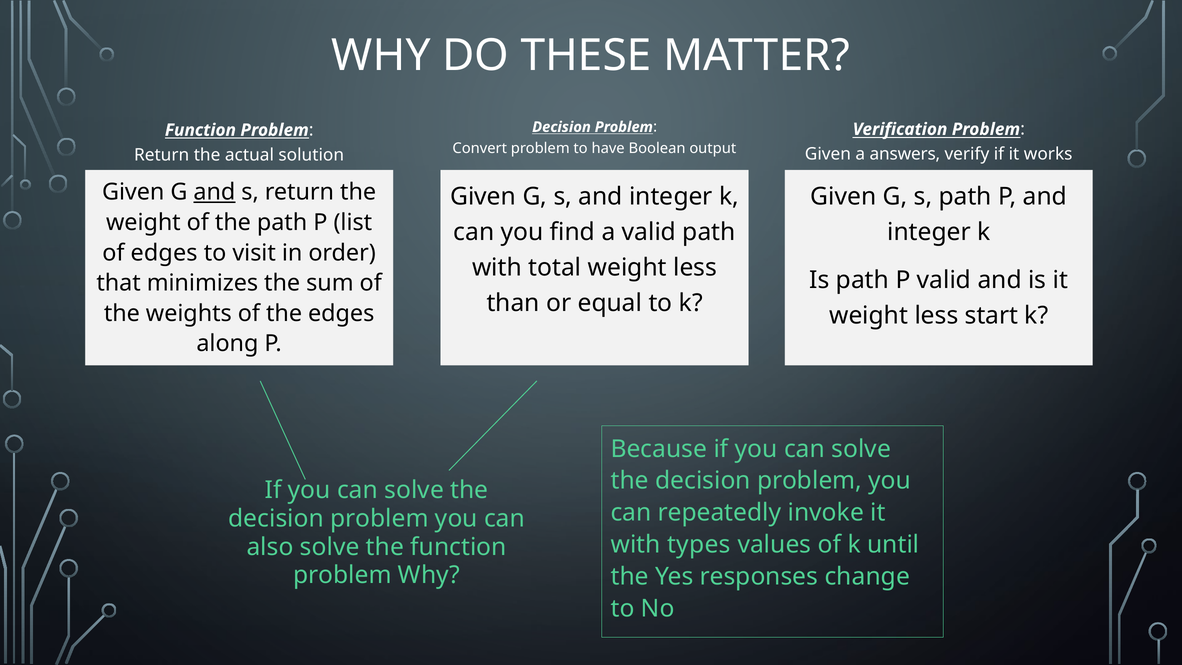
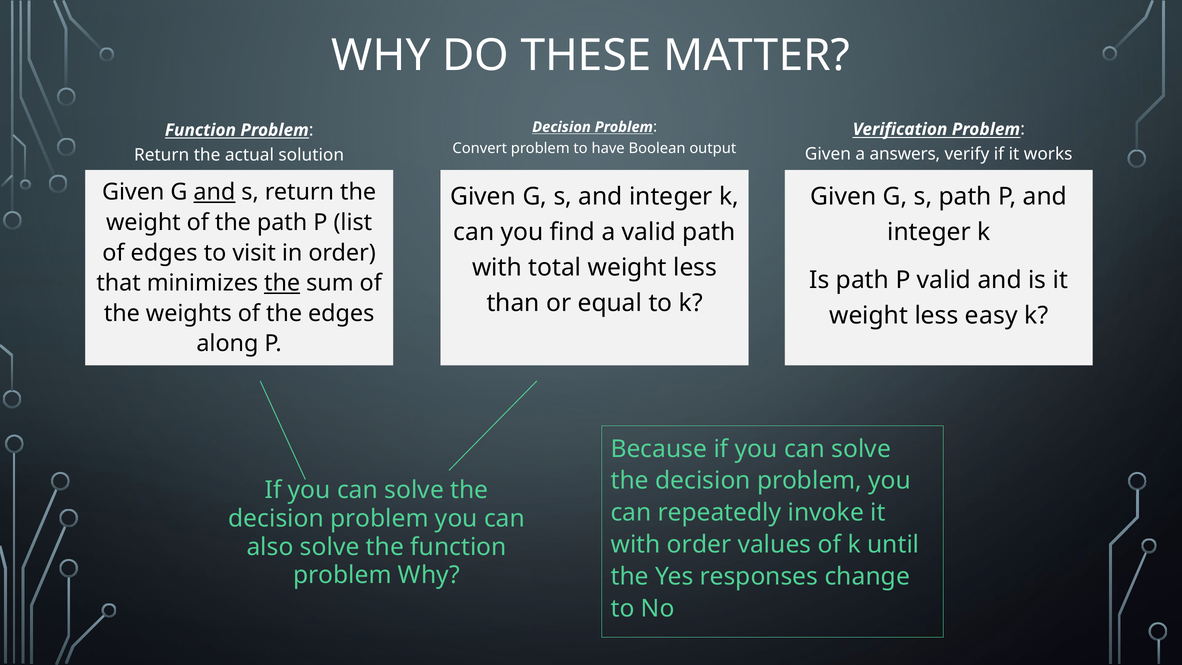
the at (282, 283) underline: none -> present
start: start -> easy
with types: types -> order
